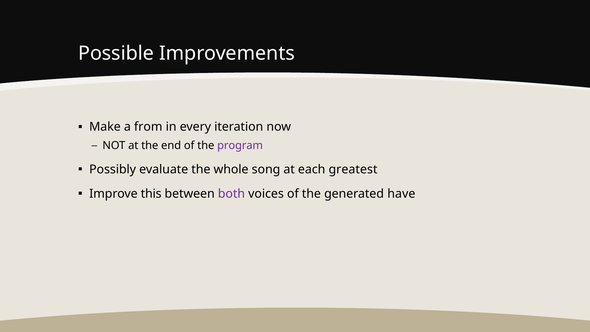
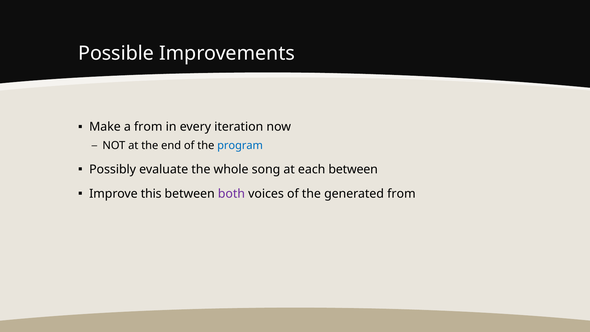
program colour: purple -> blue
each greatest: greatest -> between
generated have: have -> from
